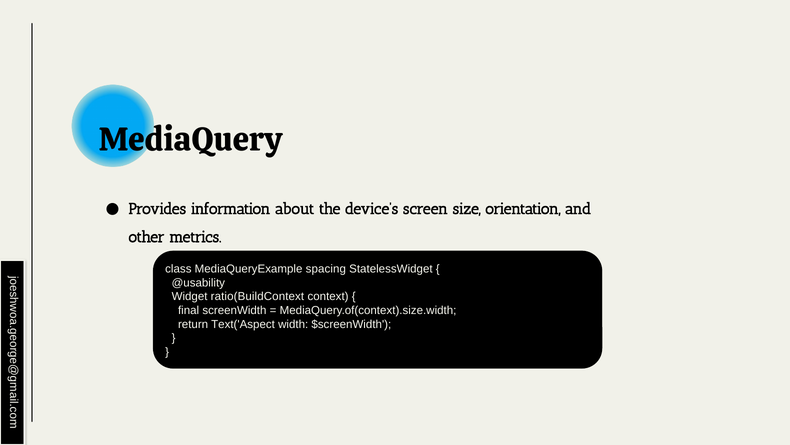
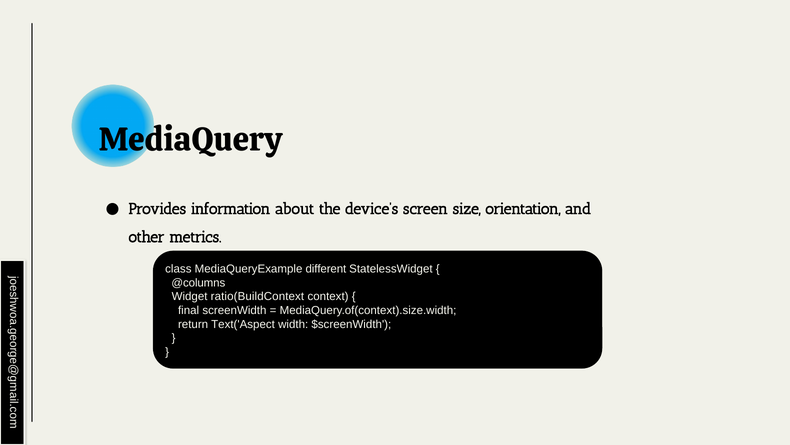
spacing: spacing -> different
@usability: @usability -> @columns
